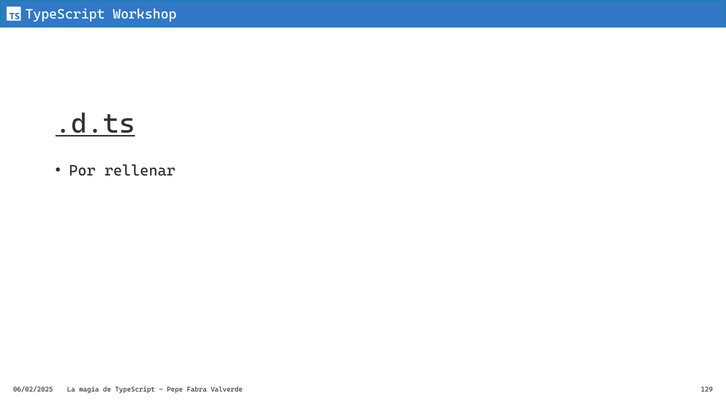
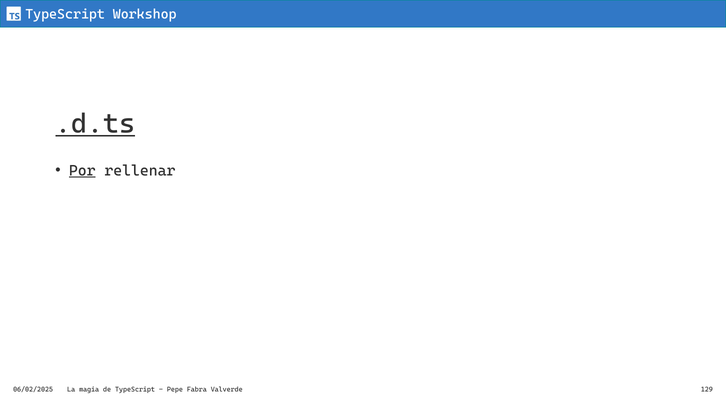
Por underline: none -> present
